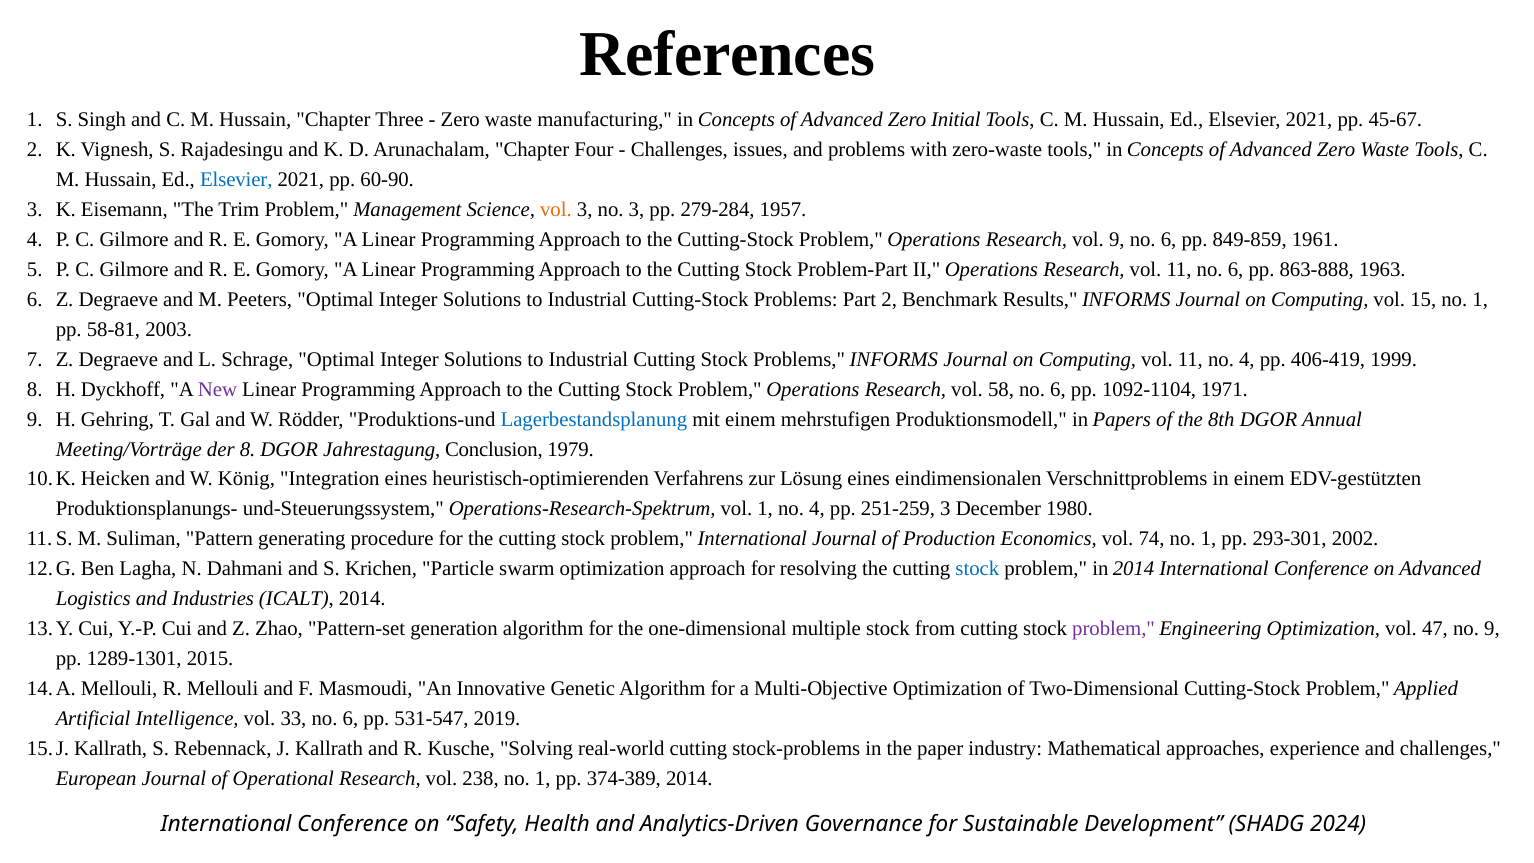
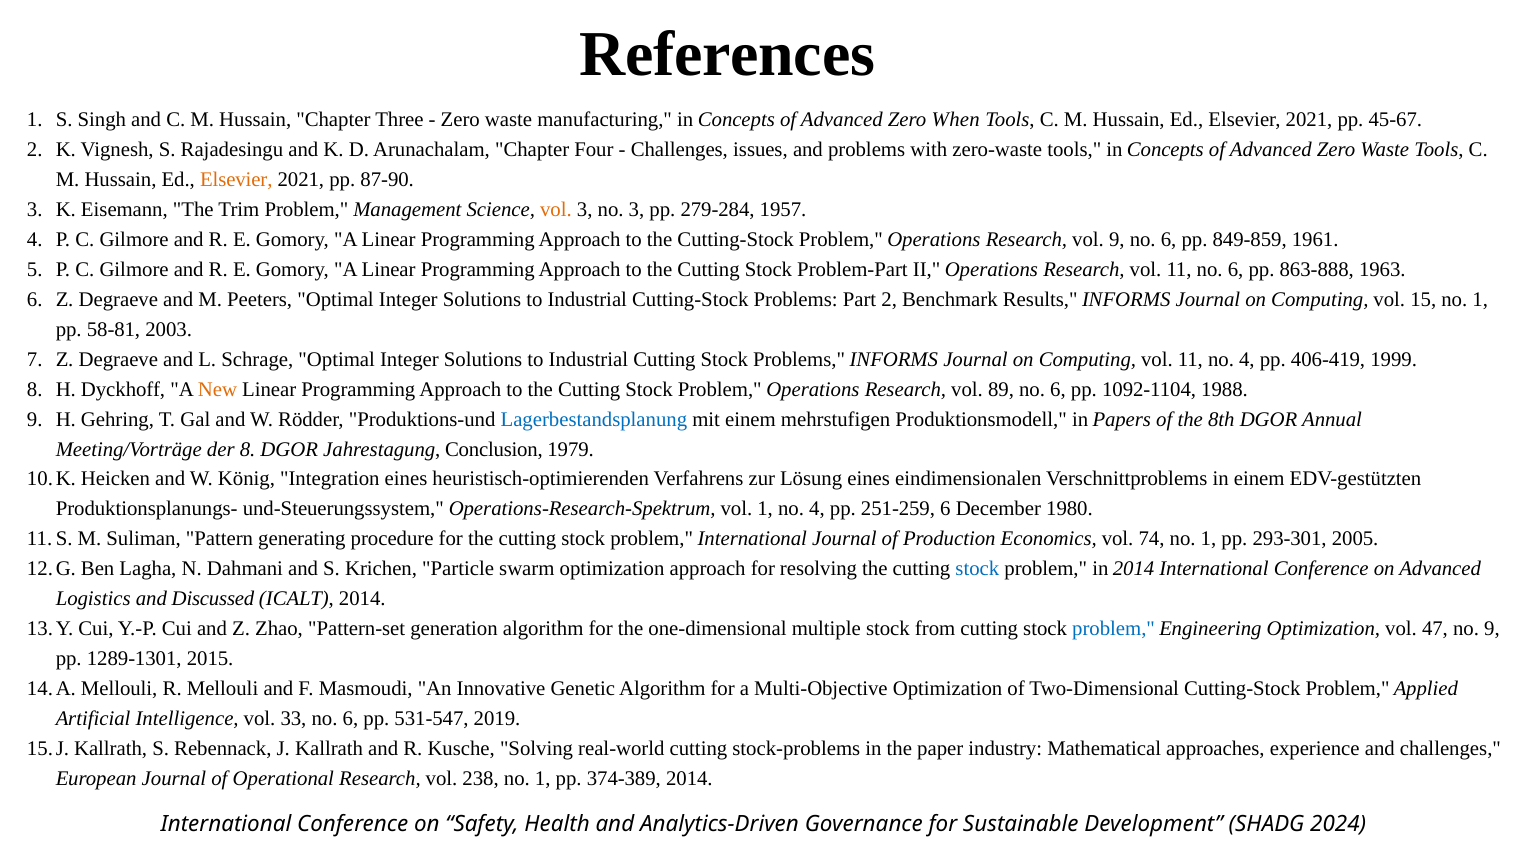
Initial: Initial -> When
Elsevier at (236, 180) colour: blue -> orange
60-90: 60-90 -> 87-90
New colour: purple -> orange
58: 58 -> 89
1971: 1971 -> 1988
251-259 3: 3 -> 6
2002: 2002 -> 2005
Industries: Industries -> Discussed
problem at (1114, 629) colour: purple -> blue
